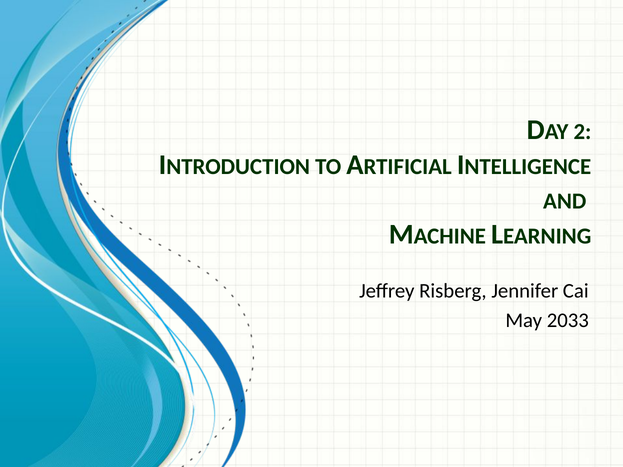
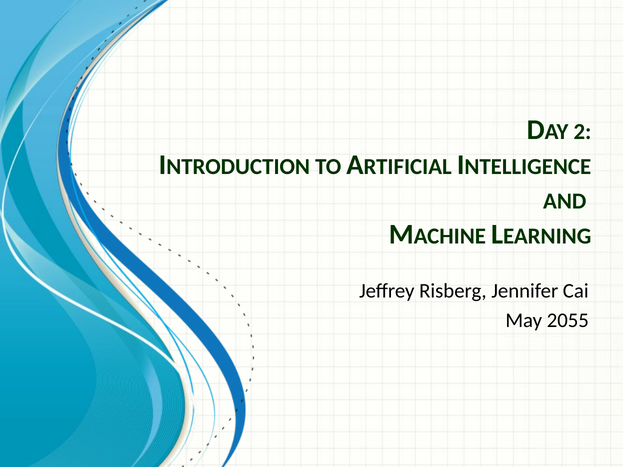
2033: 2033 -> 2055
